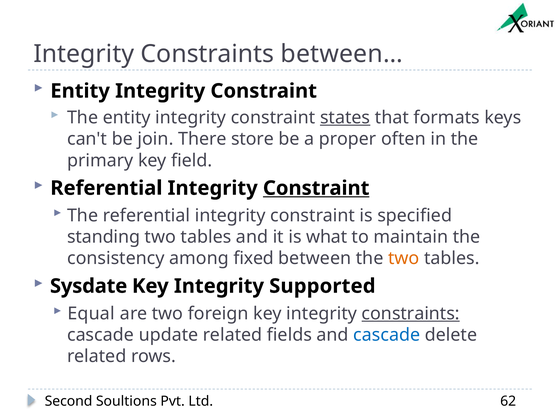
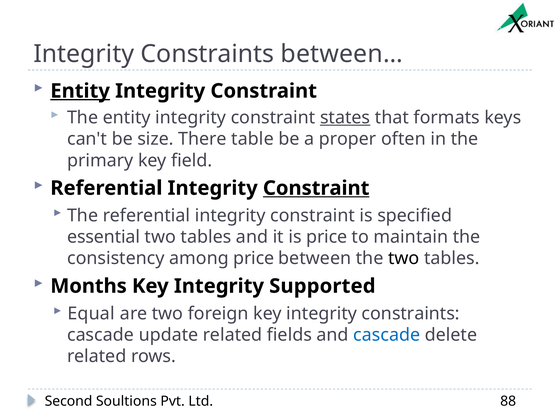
Entity at (80, 91) underline: none -> present
join: join -> size
store: store -> table
standing: standing -> essential
is what: what -> price
among fixed: fixed -> price
two at (404, 258) colour: orange -> black
Sysdate: Sysdate -> Months
constraints at (411, 313) underline: present -> none
62: 62 -> 88
